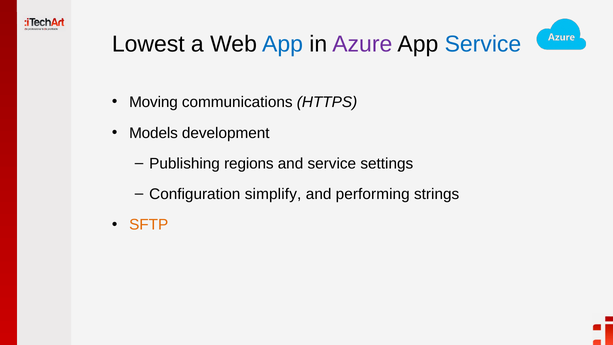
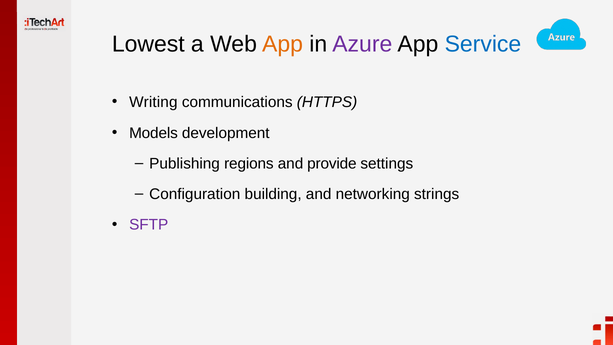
App at (283, 44) colour: blue -> orange
Moving: Moving -> Writing
and service: service -> provide
simplify: simplify -> building
performing: performing -> networking
SFTP colour: orange -> purple
